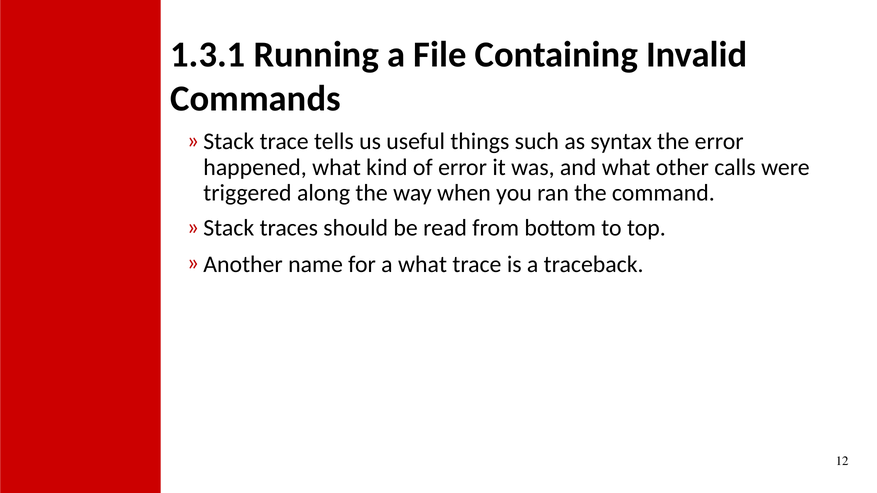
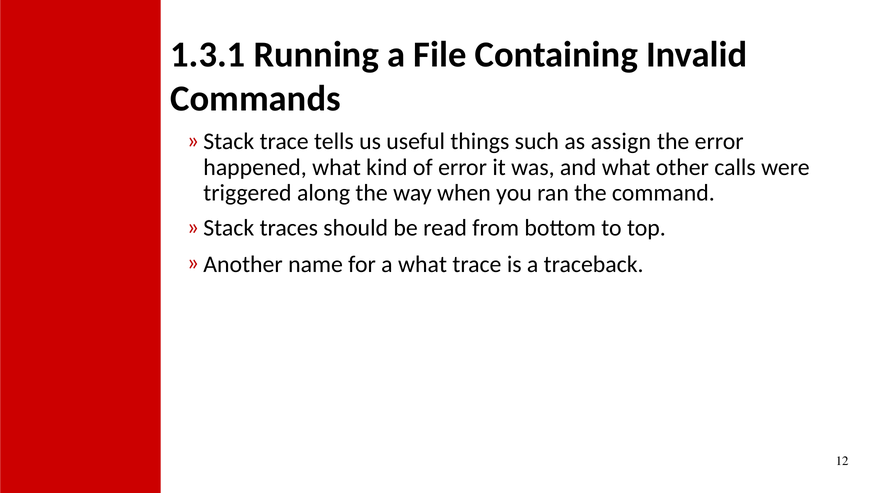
syntax: syntax -> assign
